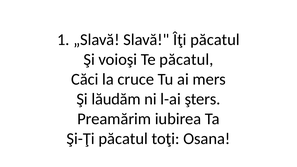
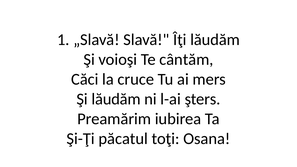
Îţi păcatul: păcatul -> lăudăm
Te păcatul: păcatul -> cântăm
